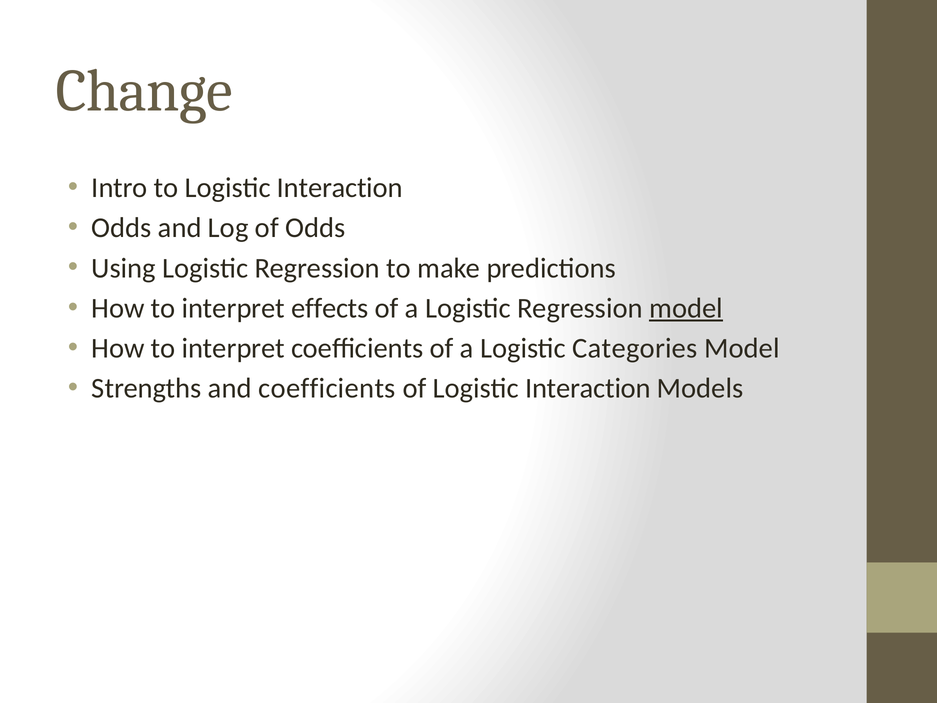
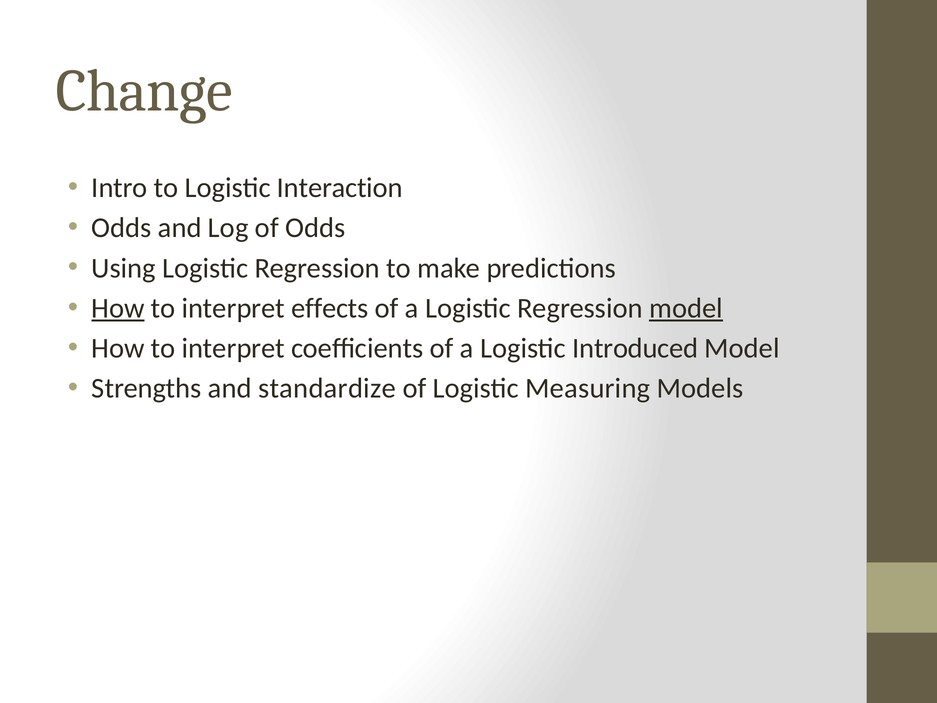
How at (118, 308) underline: none -> present
Categories: Categories -> Introduced
and coefficients: coefficients -> standardize
of Logistic Interaction: Interaction -> Measuring
